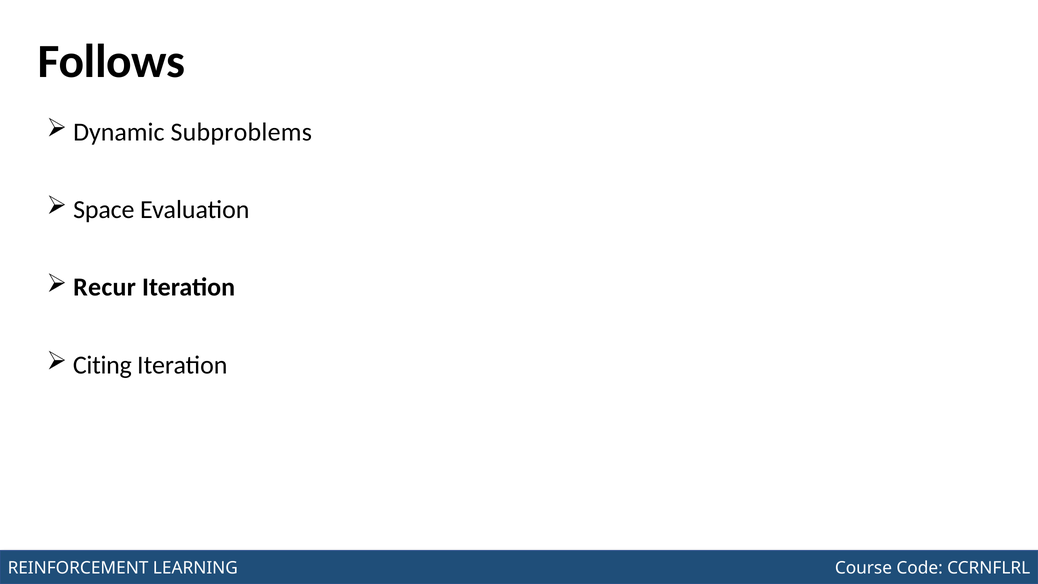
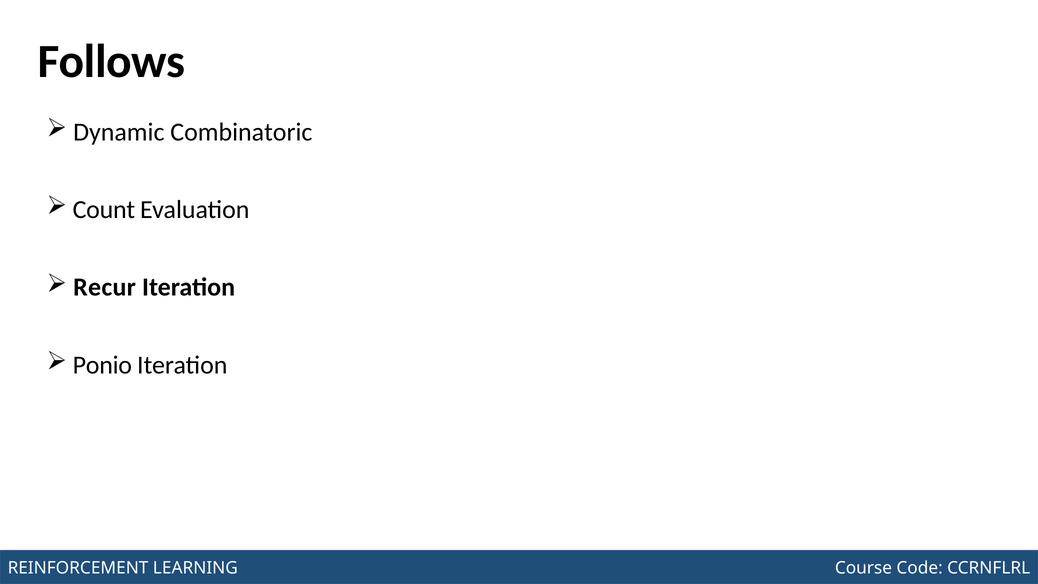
Subproblems: Subproblems -> Combinatoric
Space: Space -> Count
Citing: Citing -> Ponio
